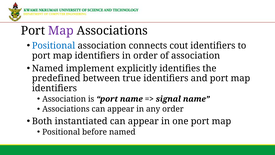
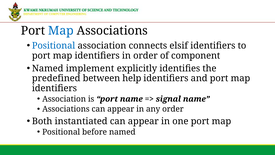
Map at (61, 31) colour: purple -> blue
cout: cout -> elsif
of association: association -> component
true: true -> help
